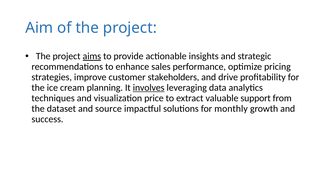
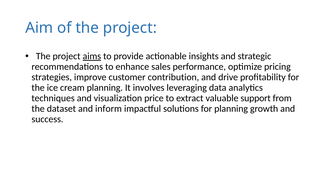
stakeholders: stakeholders -> contribution
involves underline: present -> none
source: source -> inform
for monthly: monthly -> planning
